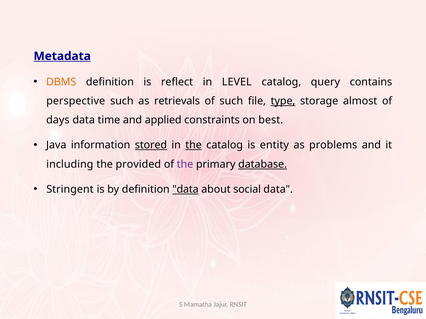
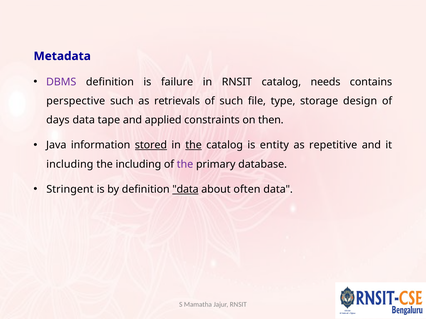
Metadata underline: present -> none
DBMS colour: orange -> purple
reflect: reflect -> failure
in LEVEL: LEVEL -> RNSIT
query: query -> needs
type underline: present -> none
almost: almost -> design
time: time -> tape
best: best -> then
problems: problems -> repetitive
the provided: provided -> including
database underline: present -> none
social: social -> often
